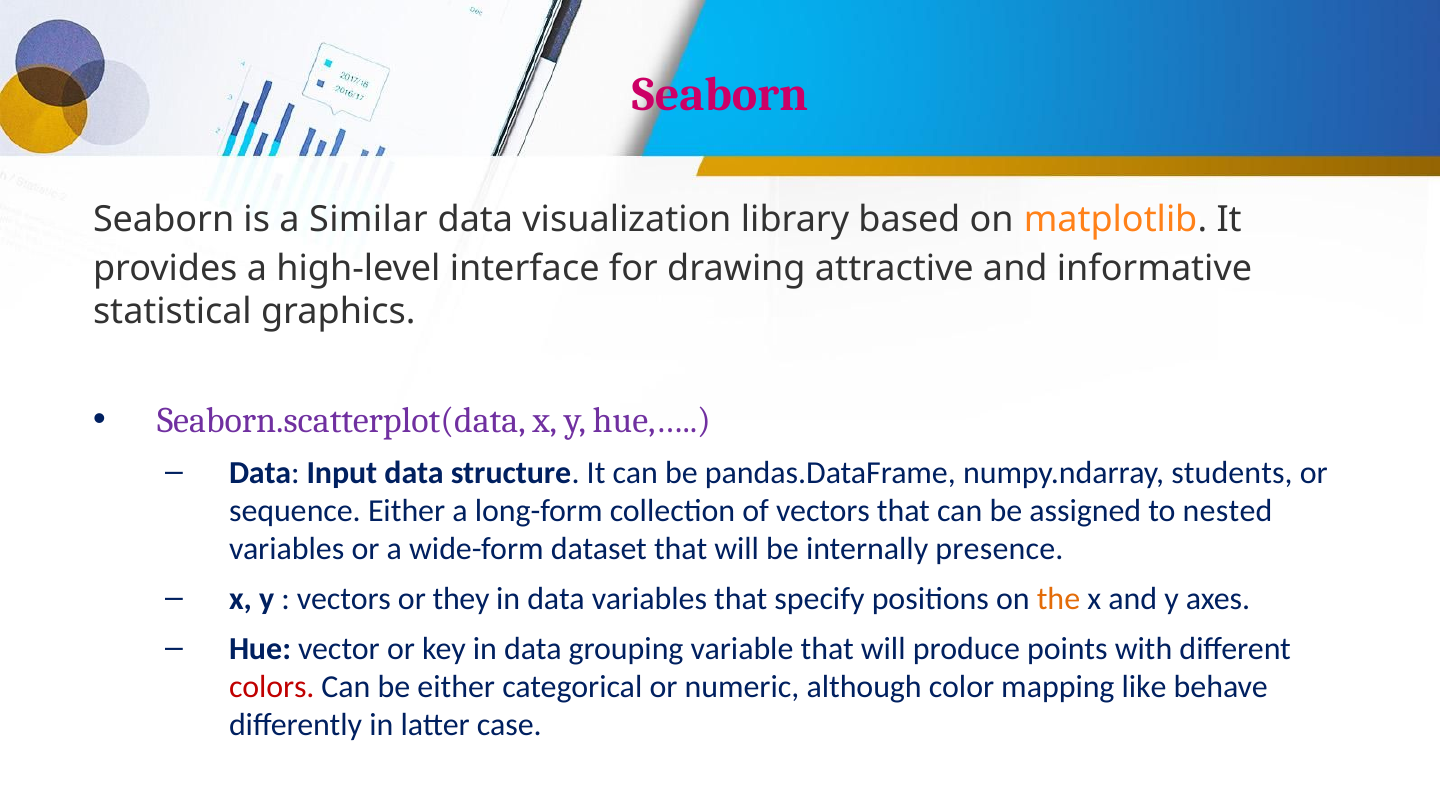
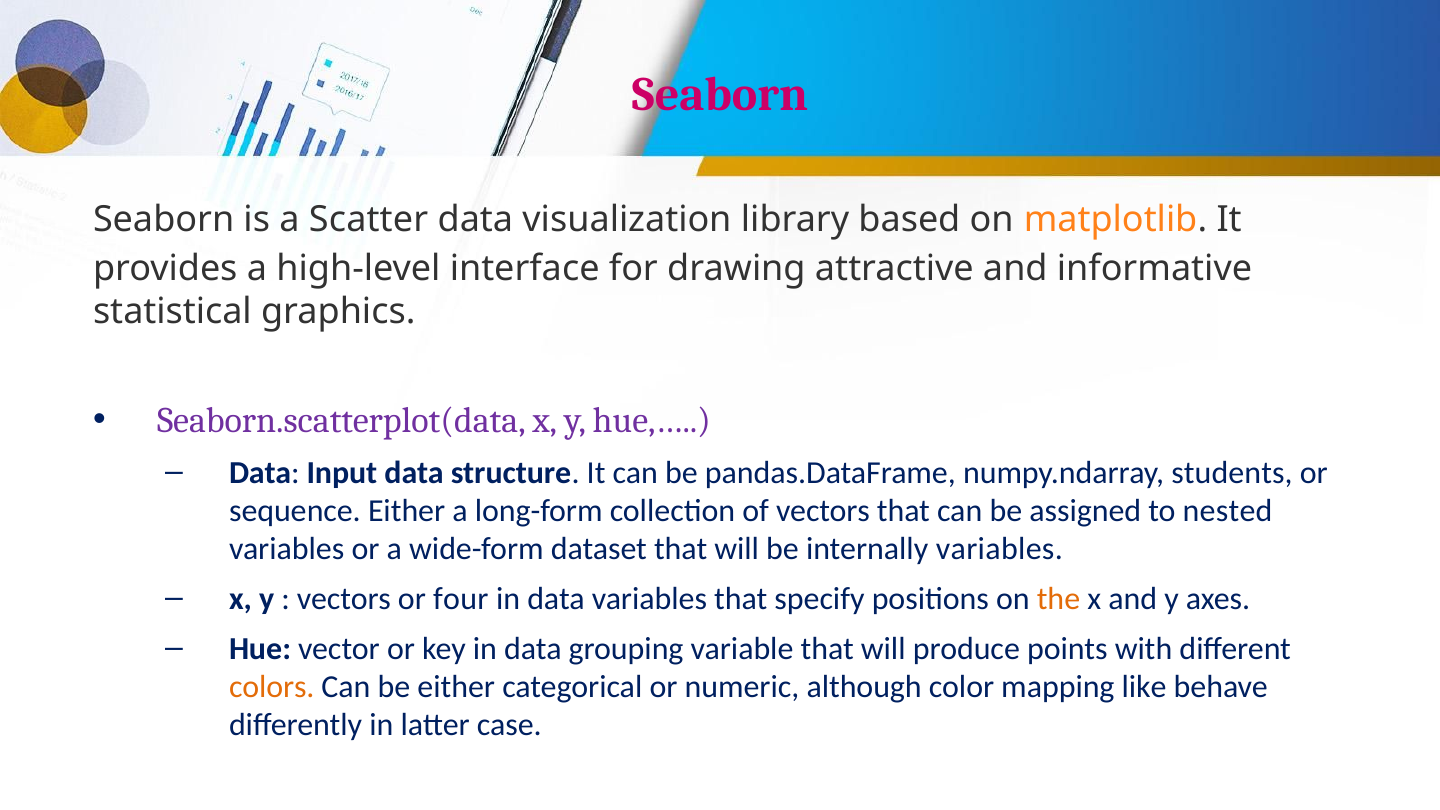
Similar: Similar -> Scatter
internally presence: presence -> variables
they: they -> four
colors colour: red -> orange
